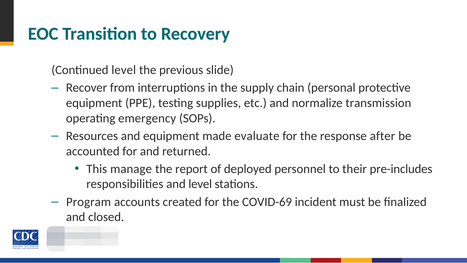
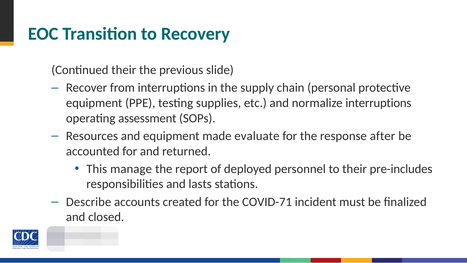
Continued level: level -> their
normalize transmission: transmission -> interruptions
emergency: emergency -> assessment
and level: level -> lasts
Program: Program -> Describe
COVID-69: COVID-69 -> COVID-71
